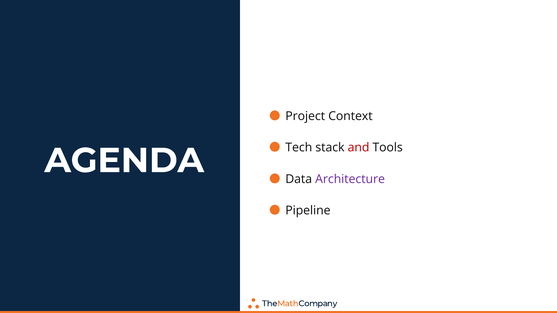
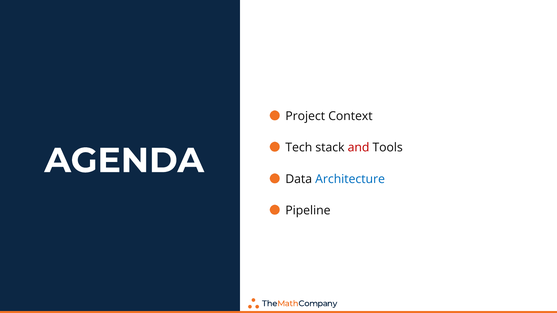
Architecture colour: purple -> blue
